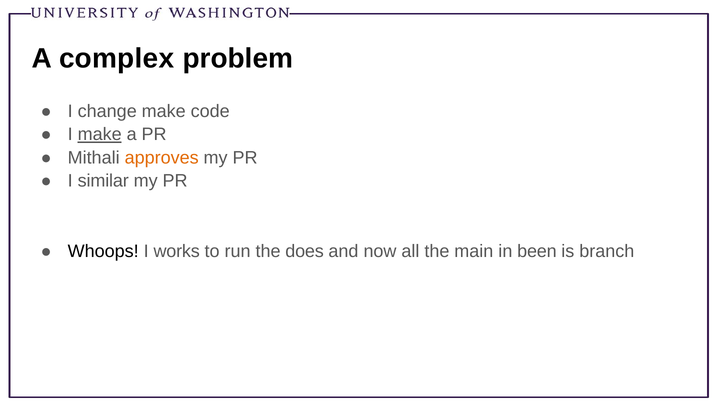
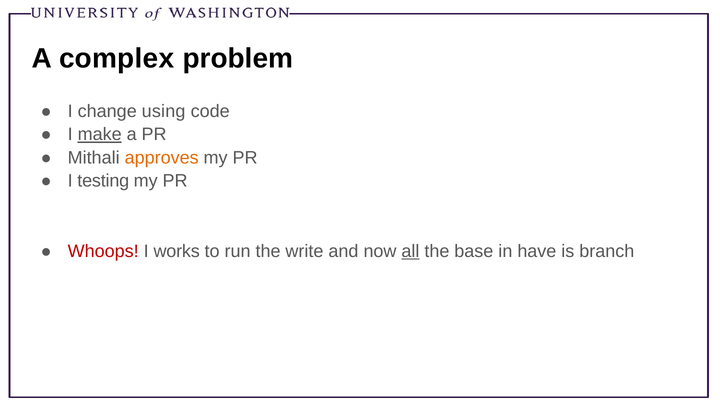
change make: make -> using
similar: similar -> testing
Whoops colour: black -> red
does: does -> write
all underline: none -> present
main: main -> base
been: been -> have
